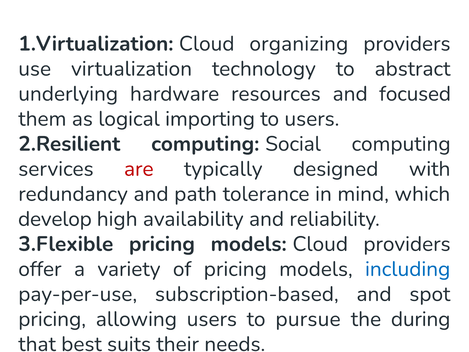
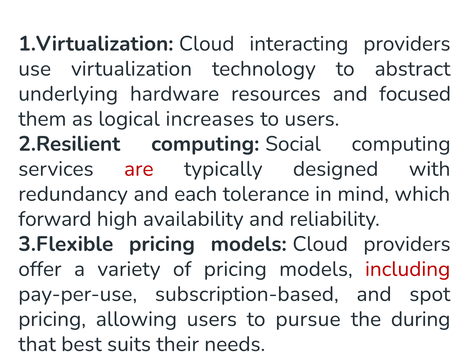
organizing: organizing -> interacting
importing: importing -> increases
path: path -> each
develop: develop -> forward
including colour: blue -> red
